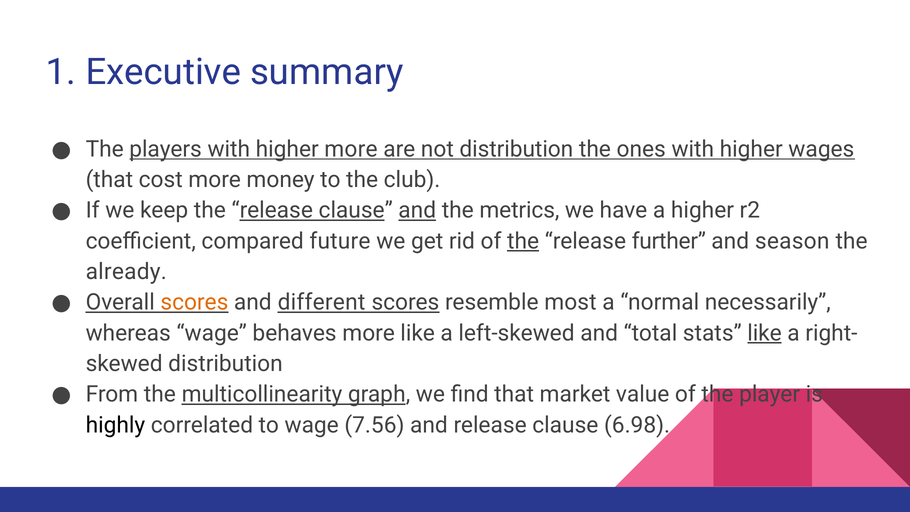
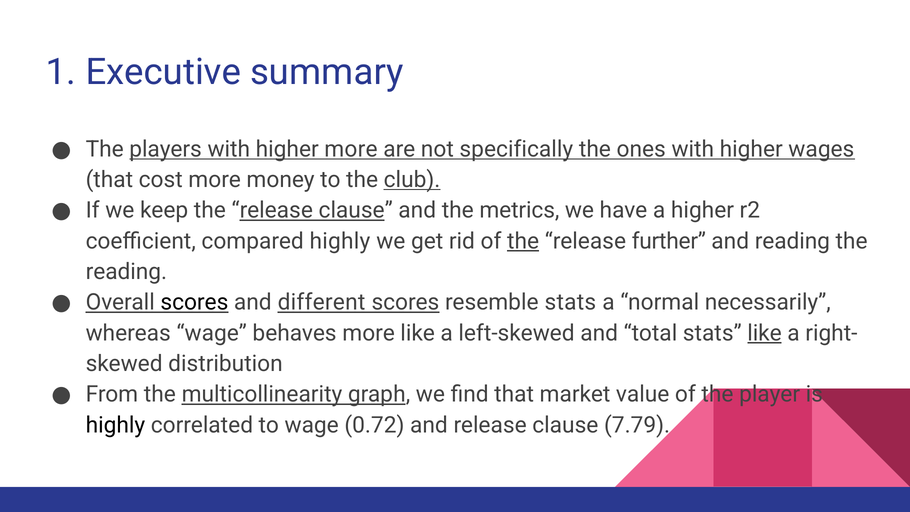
not distribution: distribution -> specifically
club underline: none -> present
and at (417, 210) underline: present -> none
compared future: future -> highly
and season: season -> reading
already at (126, 272): already -> reading
scores at (194, 302) colour: orange -> black
resemble most: most -> stats
7.56: 7.56 -> 0.72
6.98: 6.98 -> 7.79
